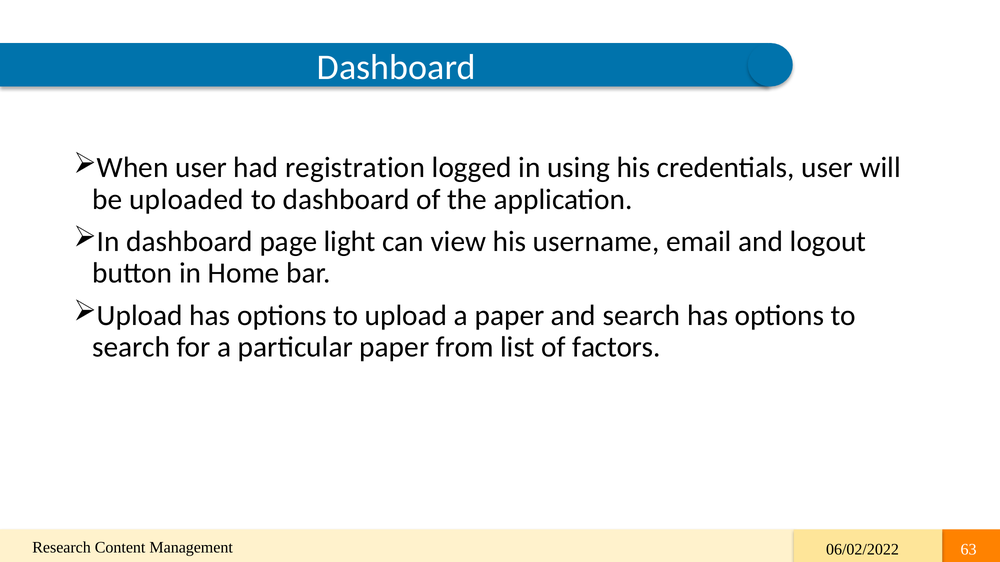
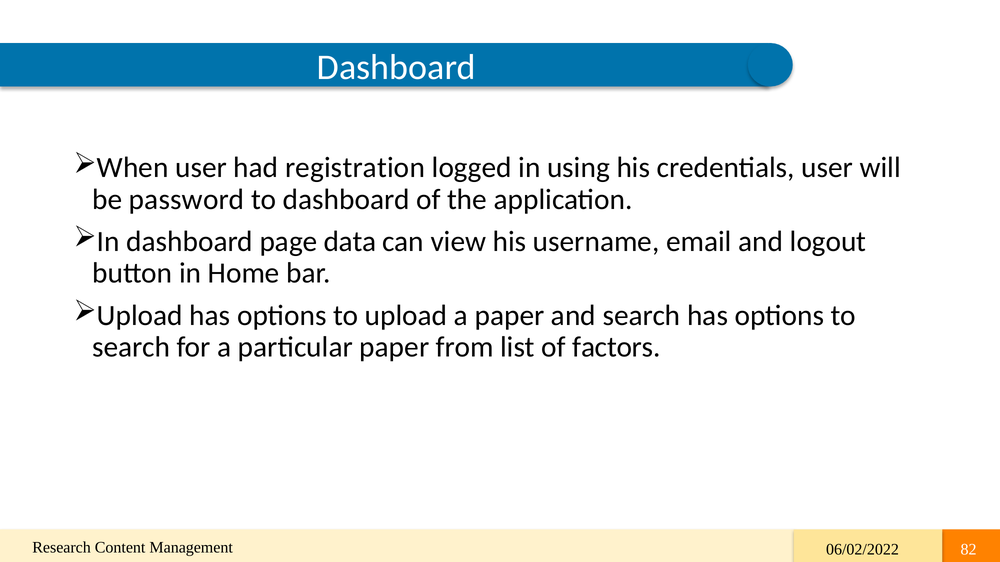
uploaded: uploaded -> password
light: light -> data
63: 63 -> 82
